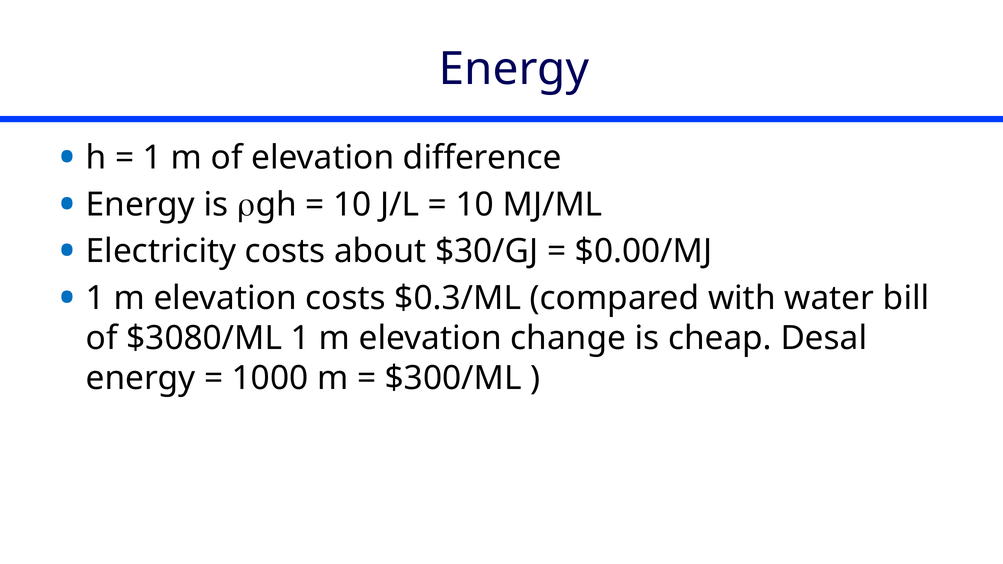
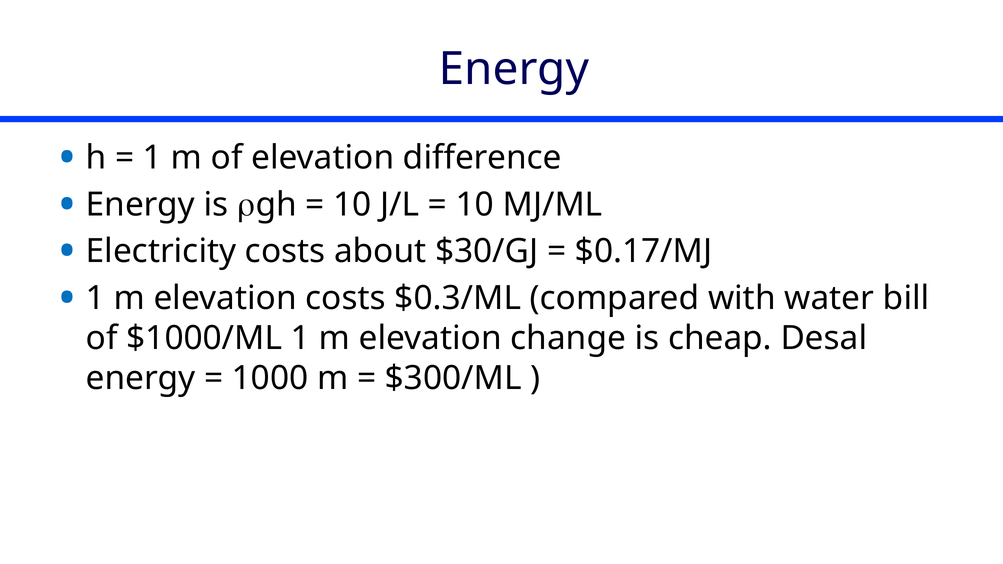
$0.00/MJ: $0.00/MJ -> $0.17/MJ
$3080/ML: $3080/ML -> $1000/ML
